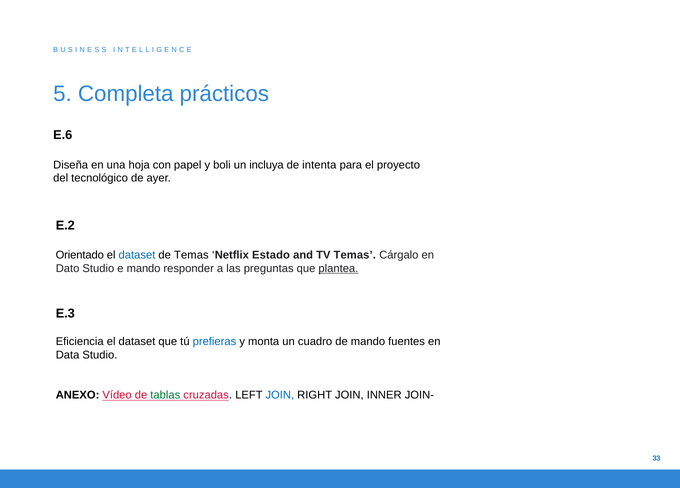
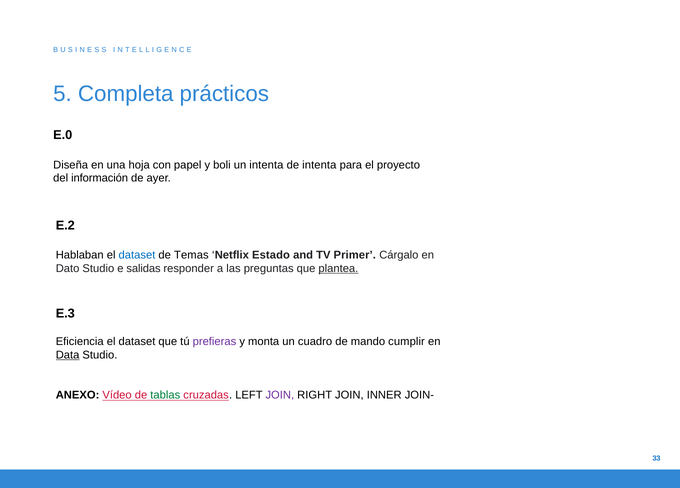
E.6: E.6 -> E.0
un incluya: incluya -> intenta
tecnológico: tecnológico -> información
Orientado: Orientado -> Hablaban
TV Temas: Temas -> Primer
e mando: mando -> salidas
prefieras colour: blue -> purple
fuentes: fuentes -> cumplir
Data underline: none -> present
JOIN at (280, 395) colour: blue -> purple
